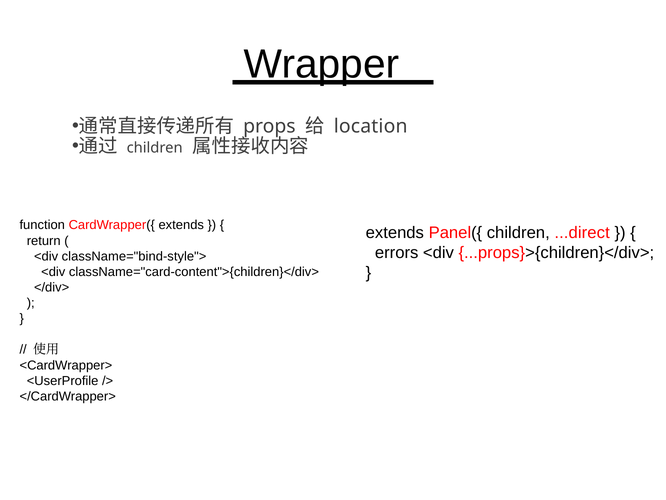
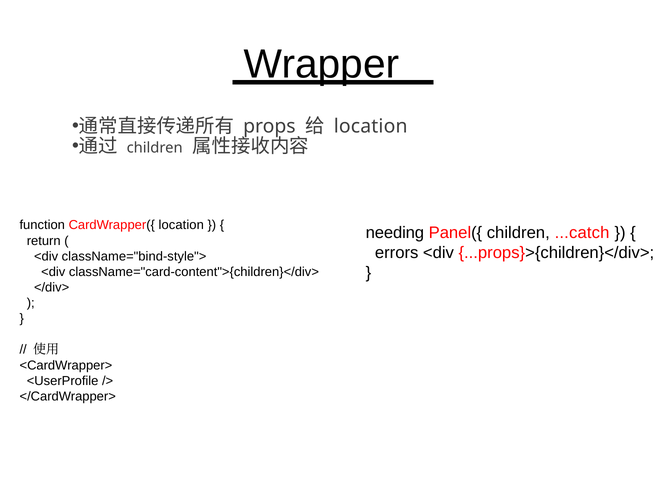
CardWrapper({ extends: extends -> location
extends at (395, 233): extends -> needing
...direct: ...direct -> ...catch
